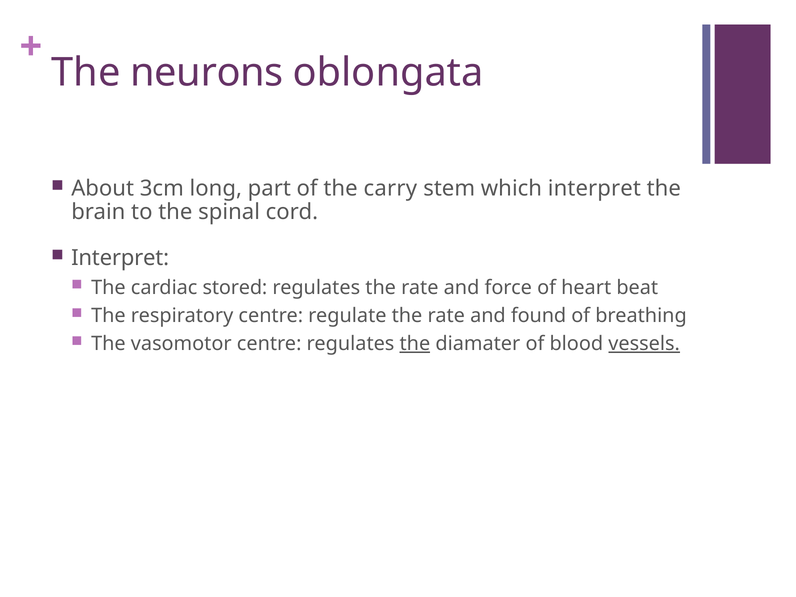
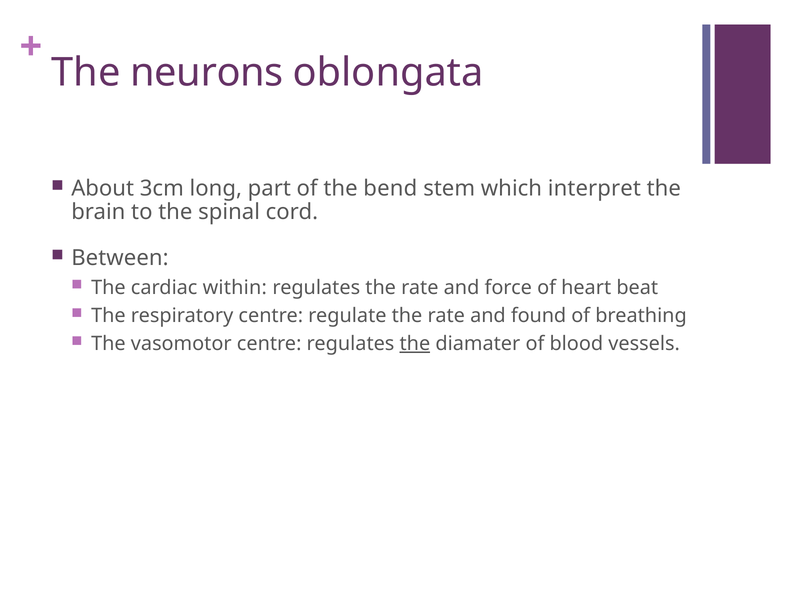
carry: carry -> bend
Interpret at (120, 258): Interpret -> Between
stored: stored -> within
vessels underline: present -> none
